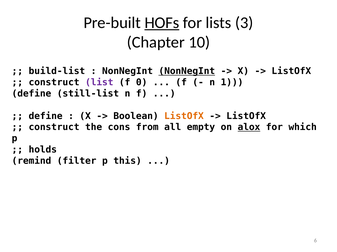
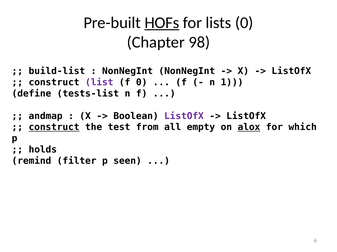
lists 3: 3 -> 0
10: 10 -> 98
NonNegInt at (187, 71) underline: present -> none
still-list: still-list -> tests-list
define at (46, 116): define -> andmap
ListOfX at (184, 116) colour: orange -> purple
construct at (54, 128) underline: none -> present
cons: cons -> test
this: this -> seen
